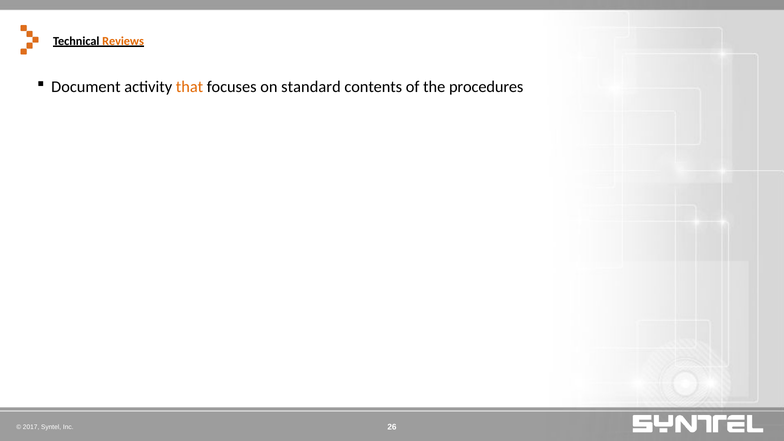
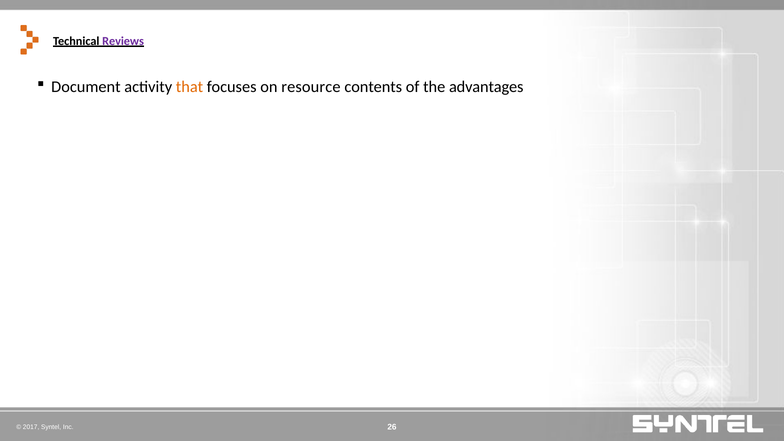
Reviews colour: orange -> purple
standard: standard -> resource
procedures: procedures -> advantages
